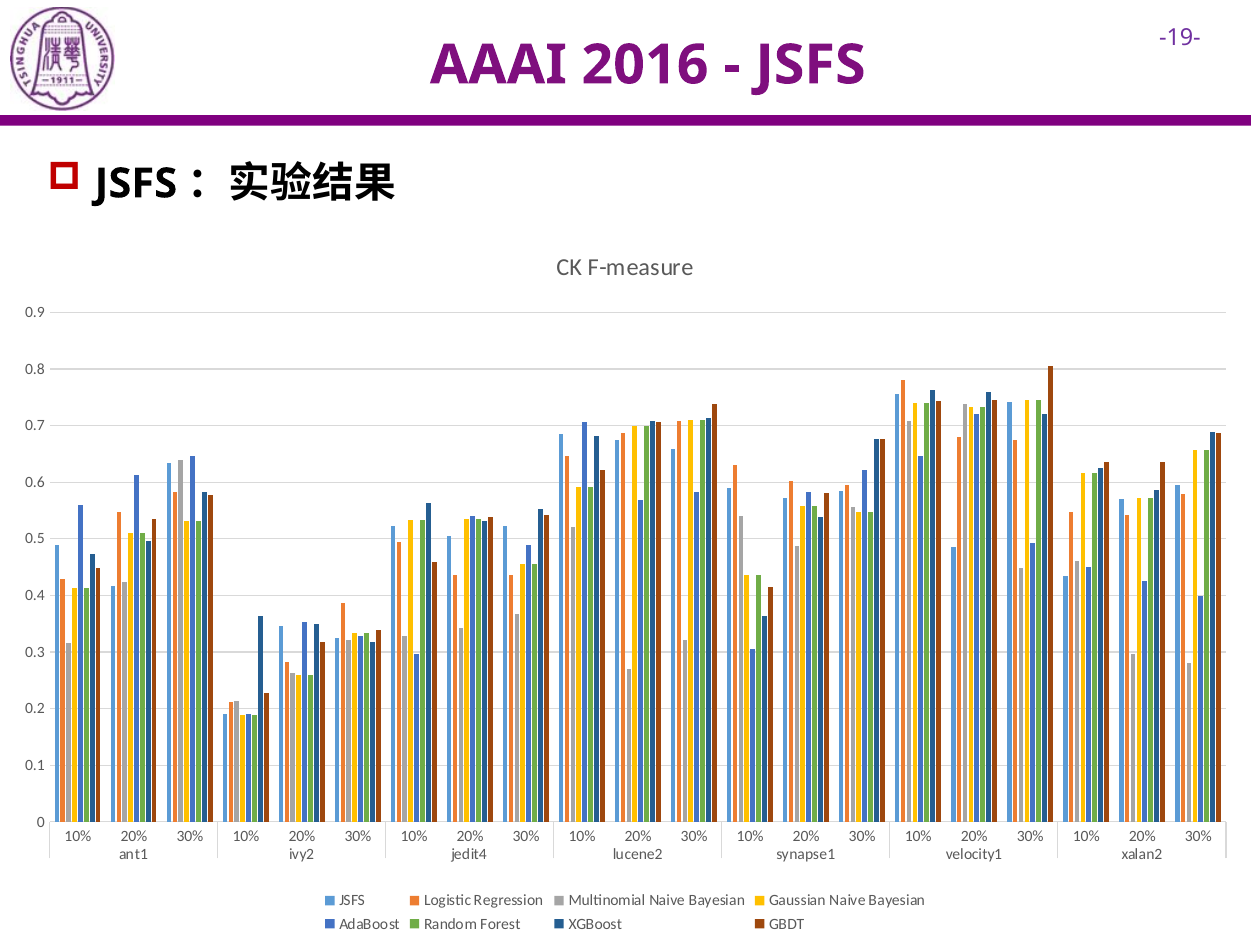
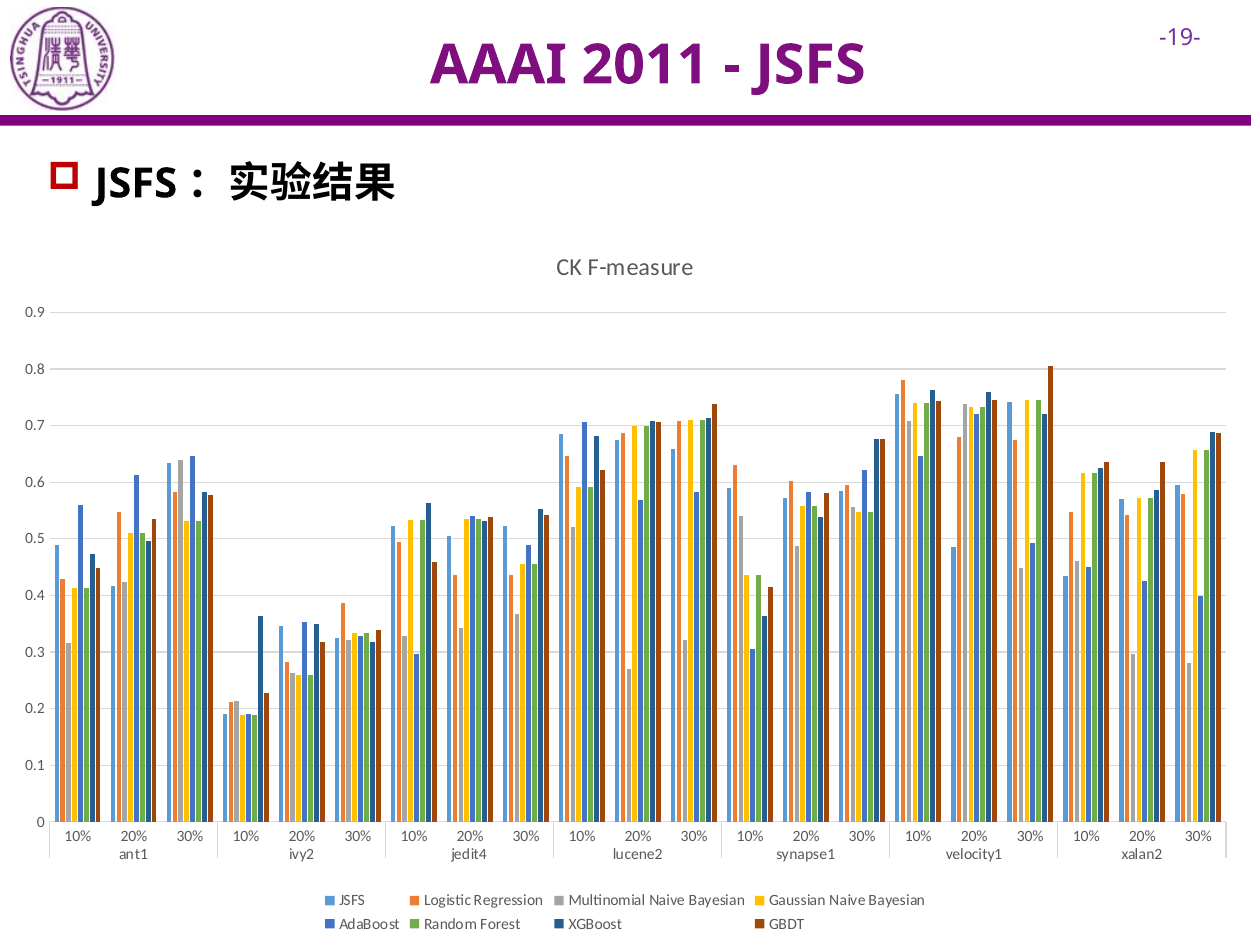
2016: 2016 -> 2011
